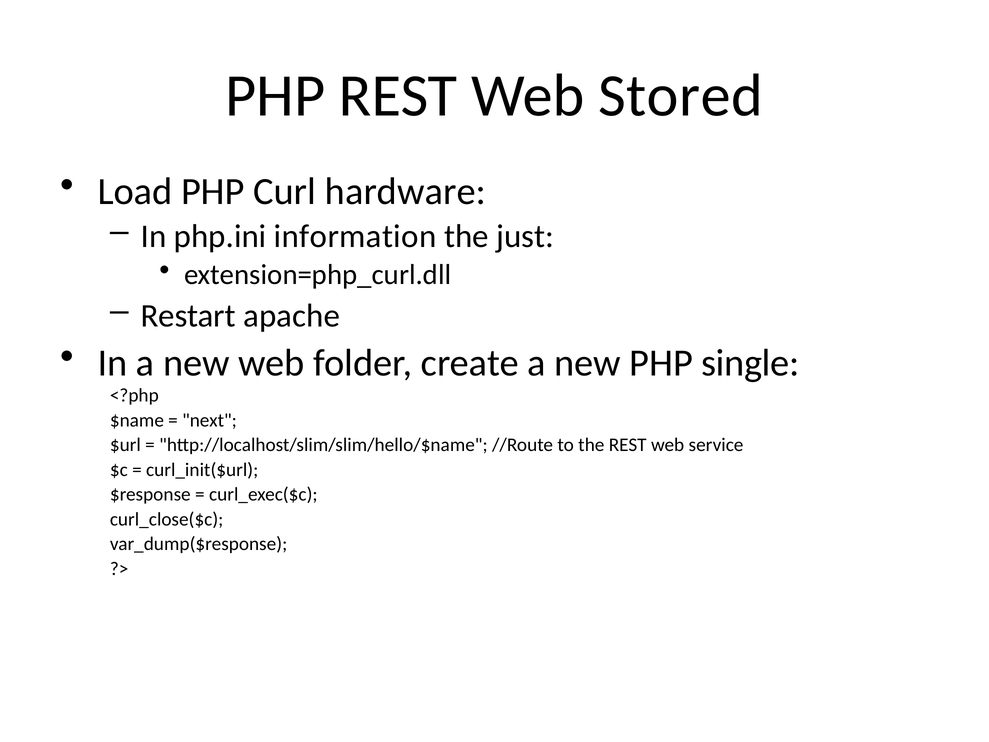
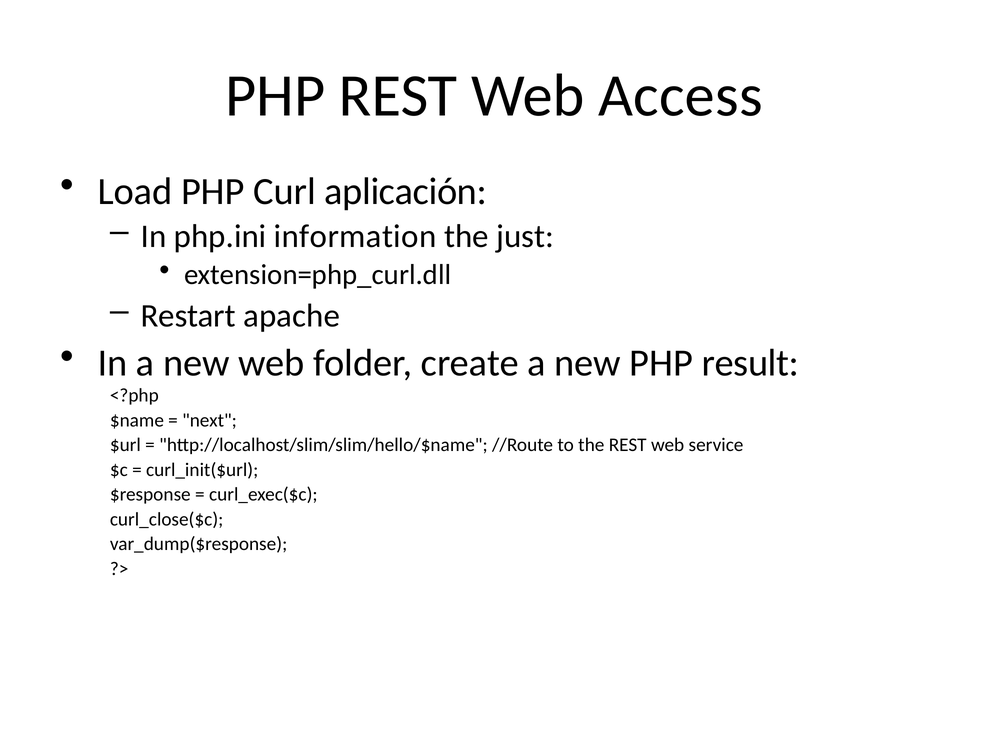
Stored: Stored -> Access
hardware: hardware -> aplicación
single: single -> result
